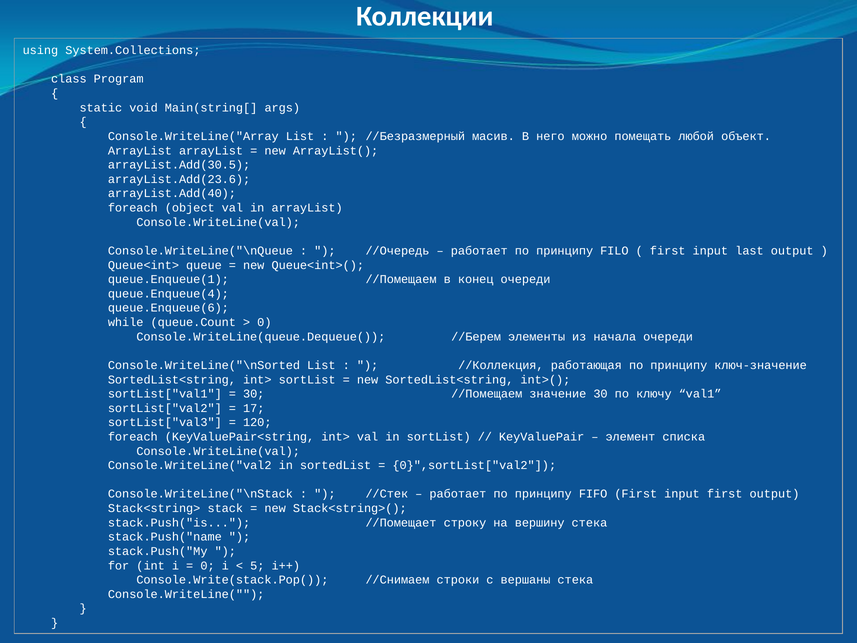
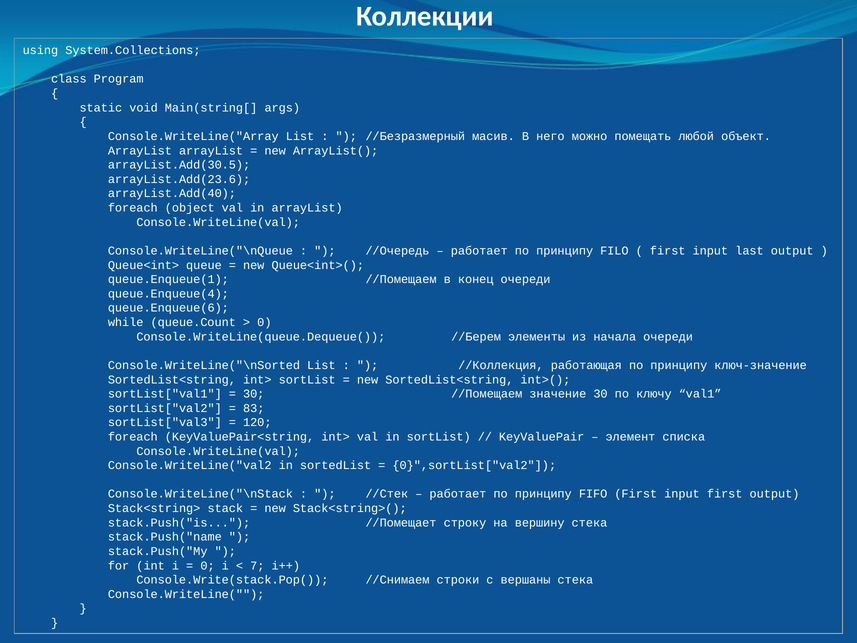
17: 17 -> 83
5: 5 -> 7
